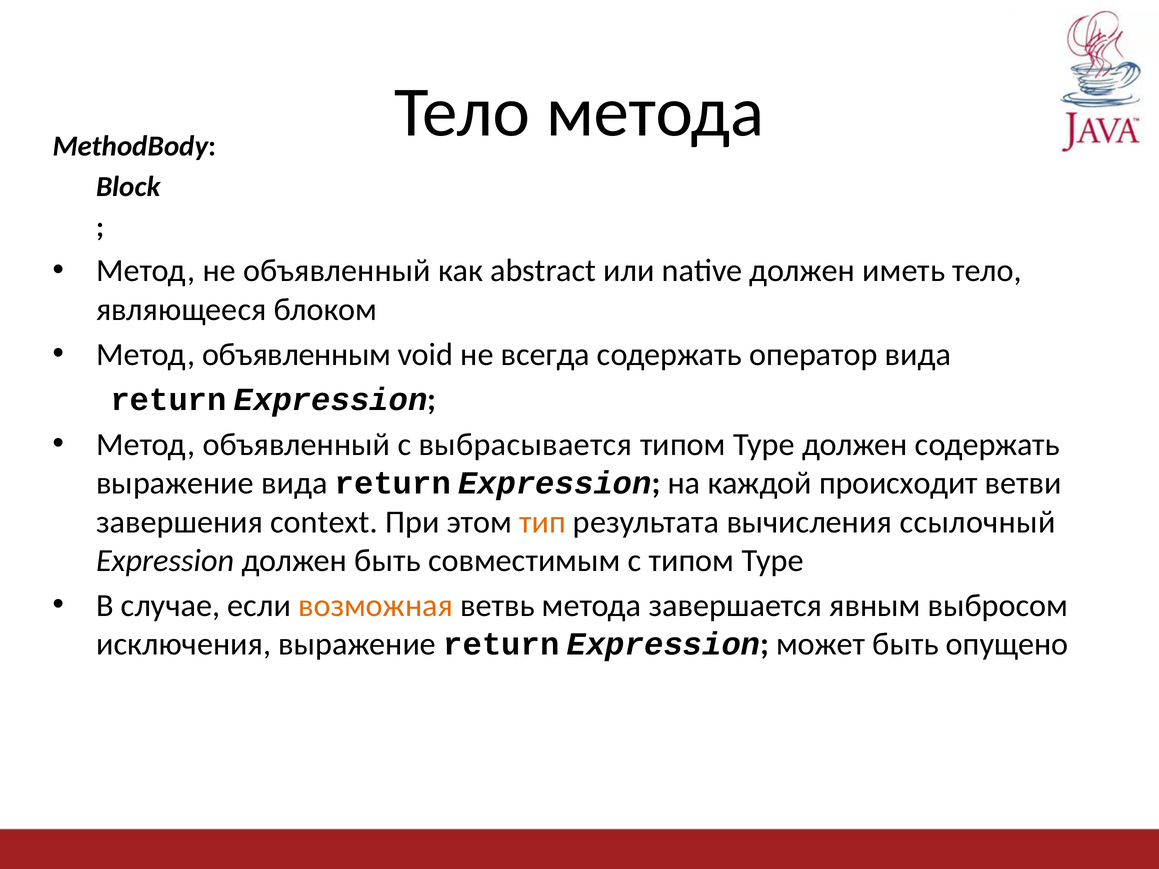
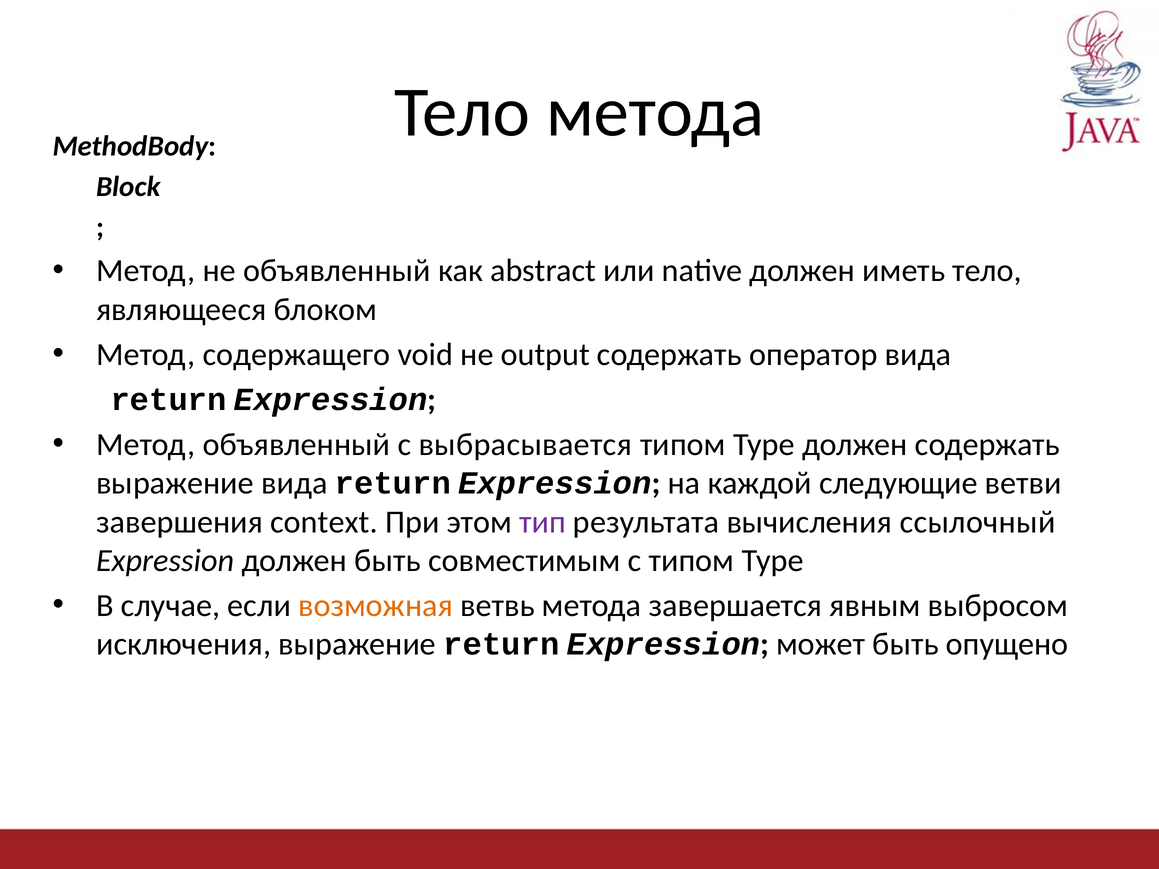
объявленным: объявленным -> содержащего
всегда: всегда -> output
происходит: происходит -> следующие
тип colour: orange -> purple
